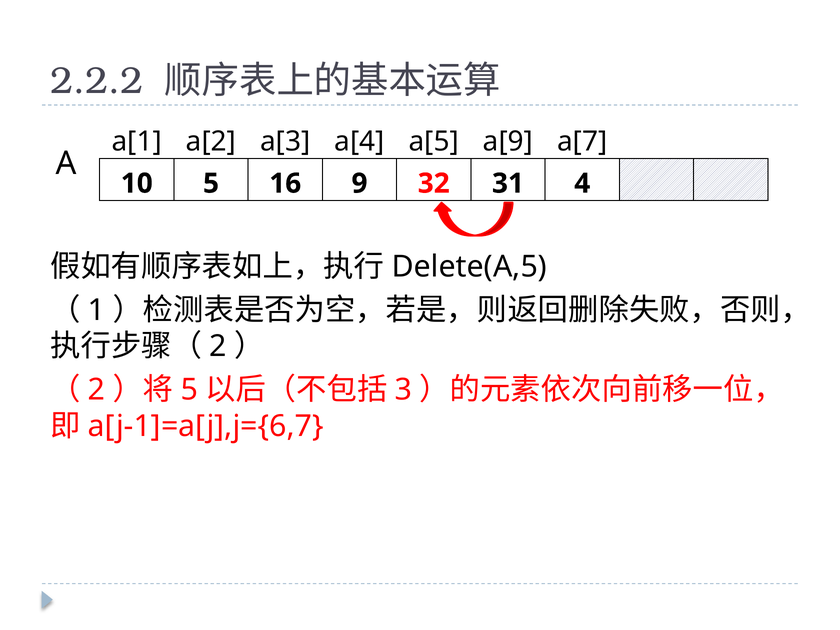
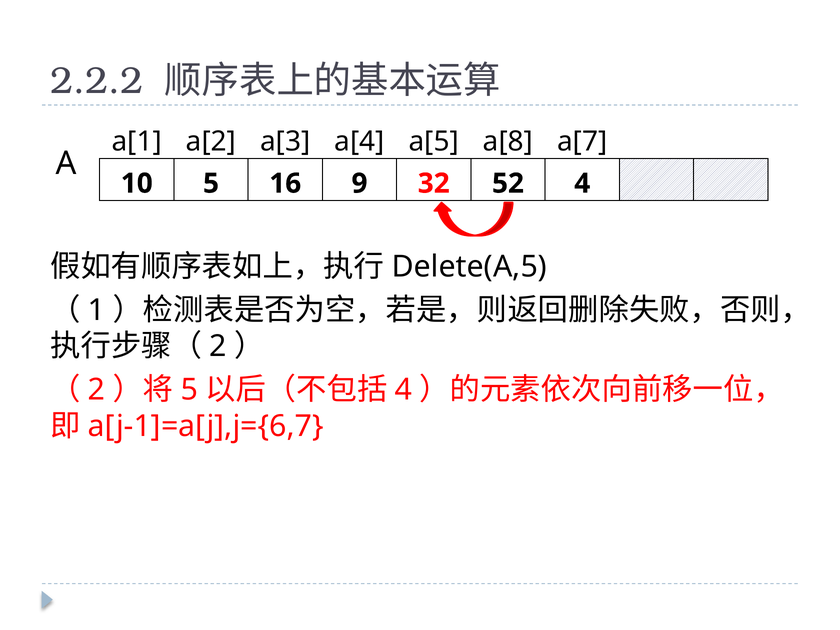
a[9: a[9 -> a[8
31: 31 -> 52
3 at (403, 390): 3 -> 4
